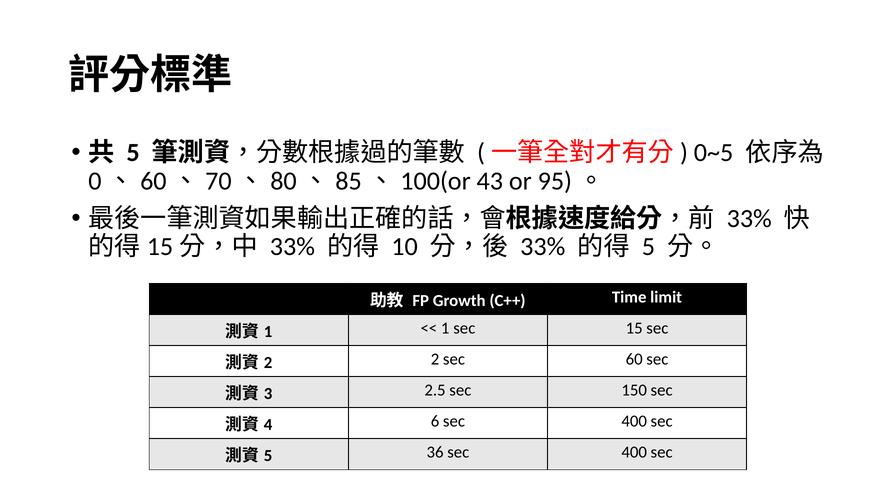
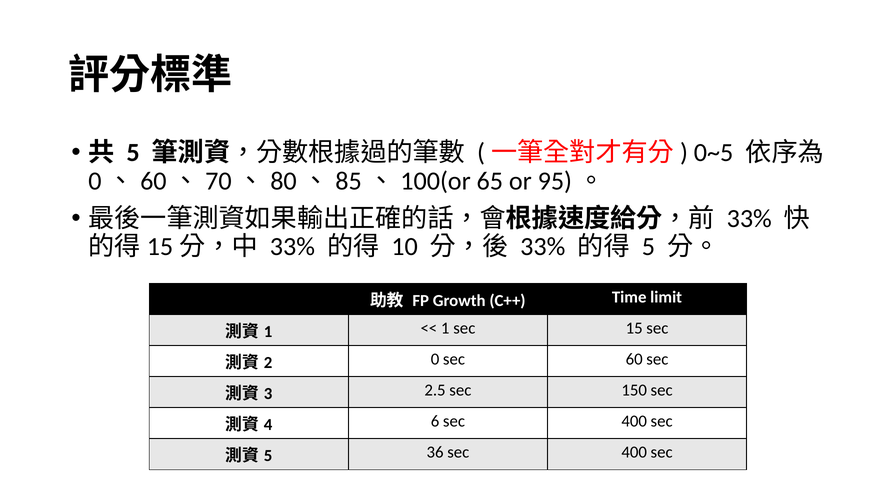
43: 43 -> 65
2 at (435, 359): 2 -> 0
